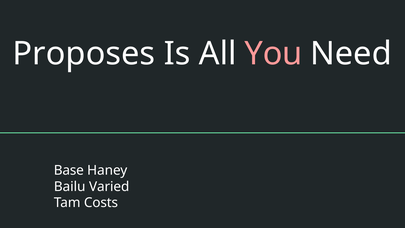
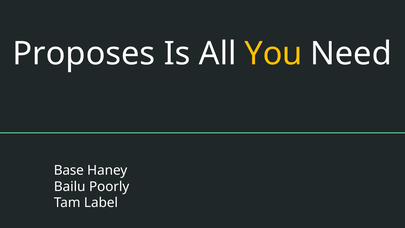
You colour: pink -> yellow
Varied: Varied -> Poorly
Costs: Costs -> Label
